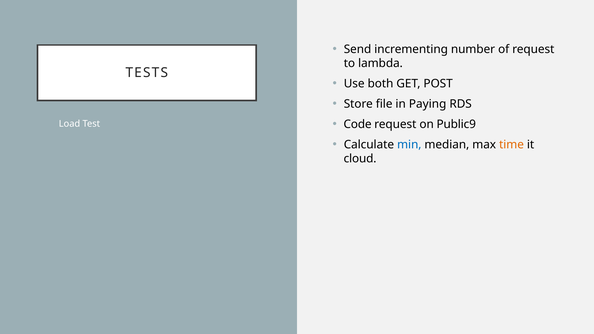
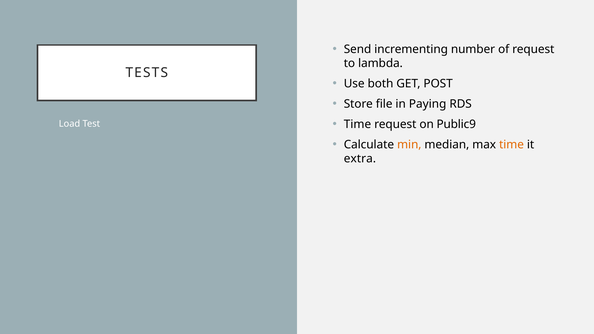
Code at (358, 124): Code -> Time
min colour: blue -> orange
cloud: cloud -> extra
